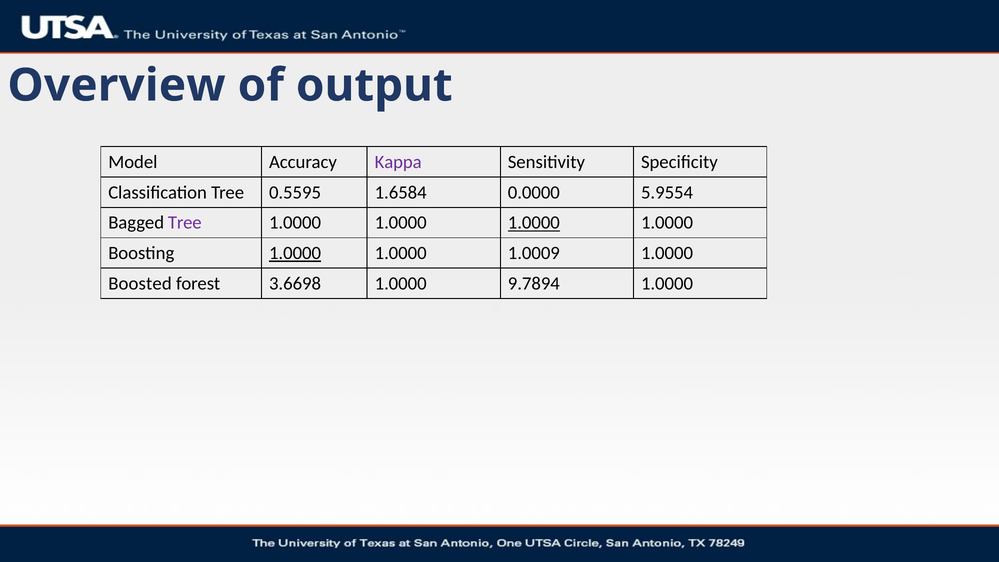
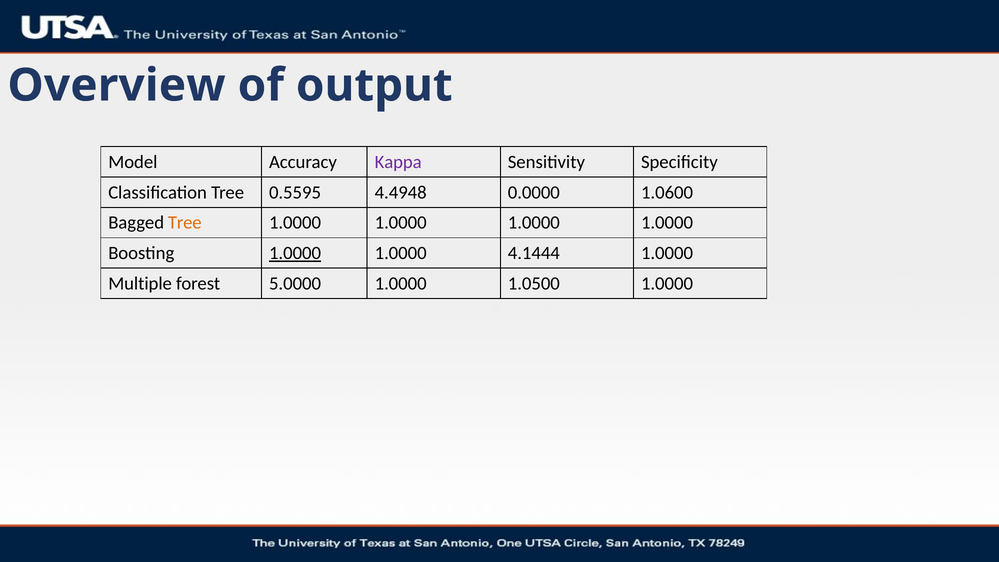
1.6584: 1.6584 -> 4.4948
5.9554: 5.9554 -> 1.0600
Tree at (185, 223) colour: purple -> orange
1.0000 at (534, 223) underline: present -> none
1.0009: 1.0009 -> 4.1444
Boosted: Boosted -> Multiple
3.6698: 3.6698 -> 5.0000
9.7894: 9.7894 -> 1.0500
